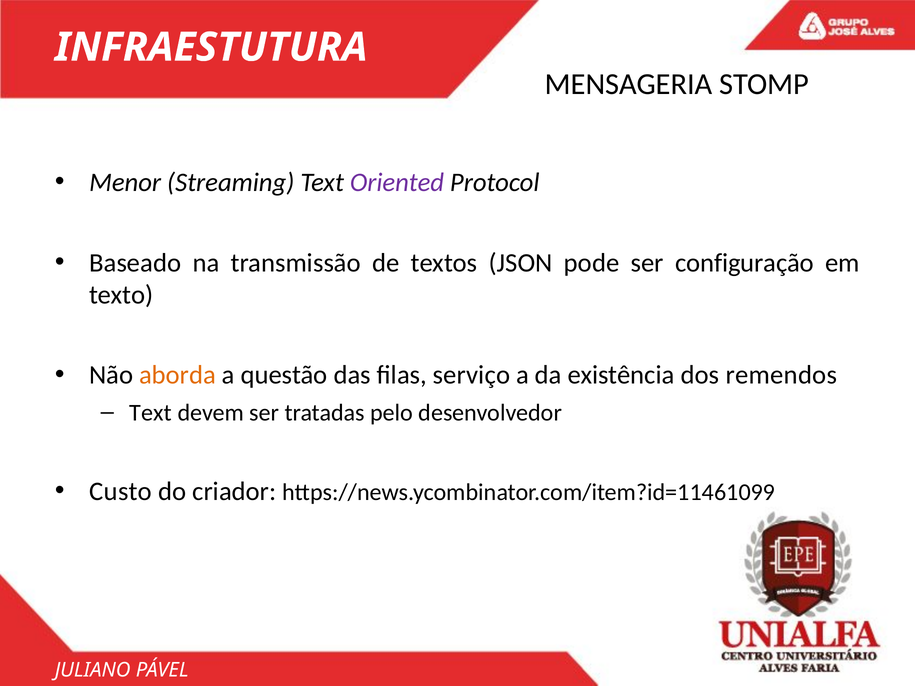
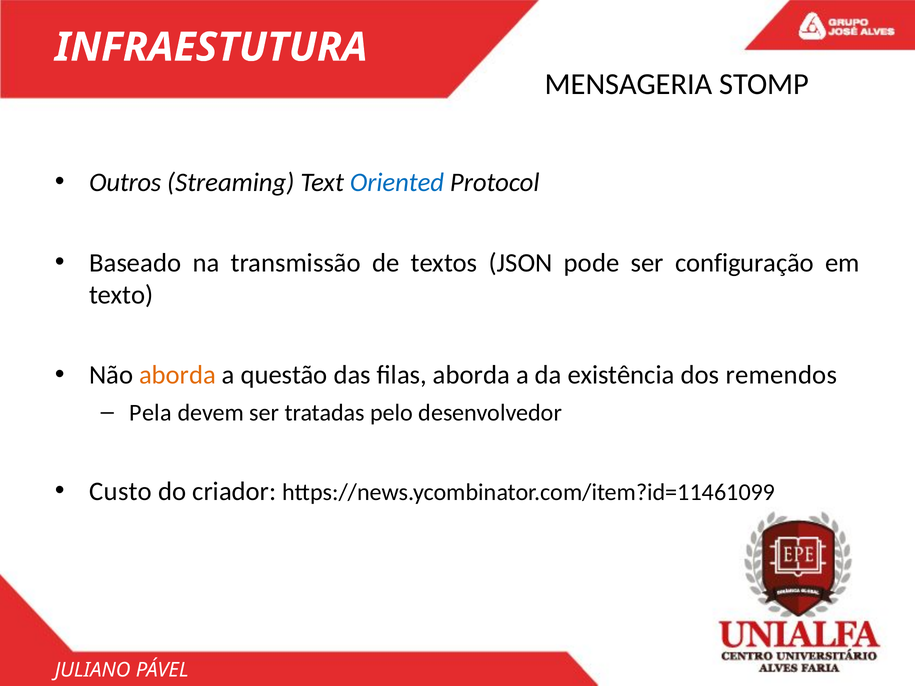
Menor: Menor -> Outros
Oriented colour: purple -> blue
filas serviço: serviço -> aborda
Text at (151, 413): Text -> Pela
